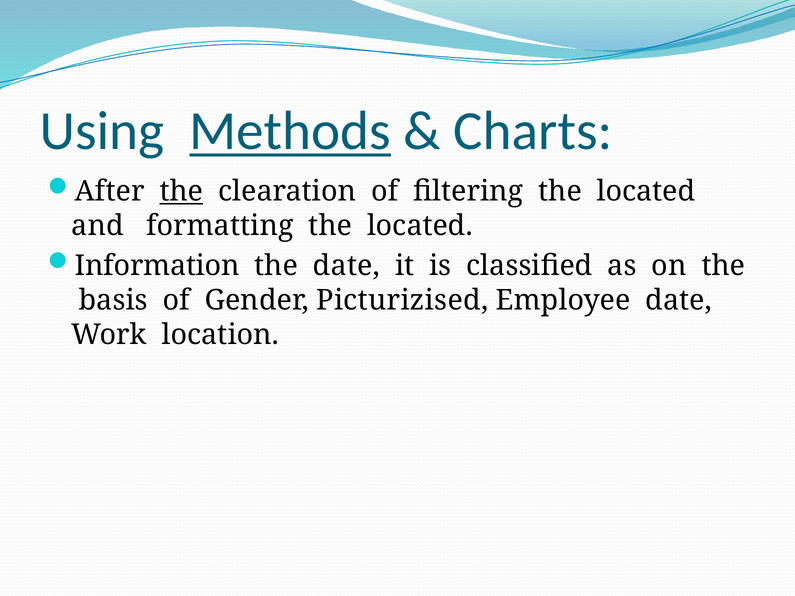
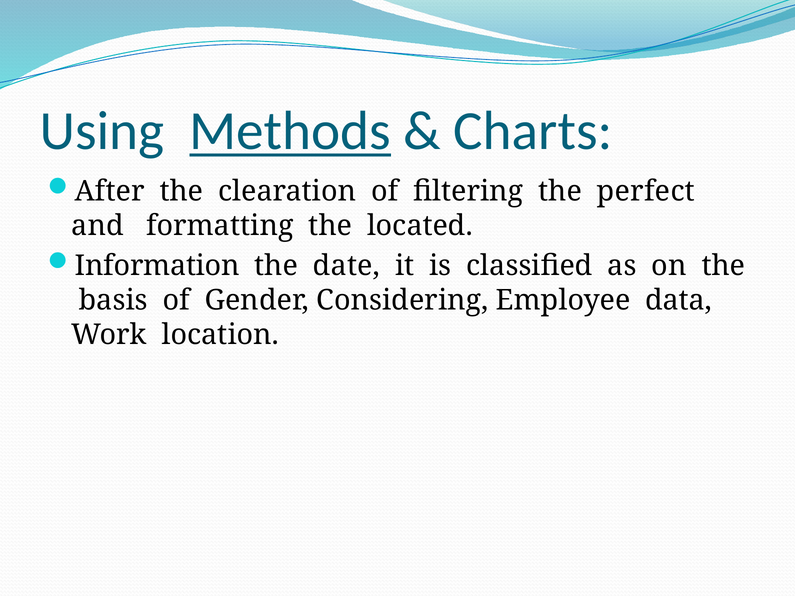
the at (181, 191) underline: present -> none
filtering the located: located -> perfect
Picturizised: Picturizised -> Considering
Employee date: date -> data
